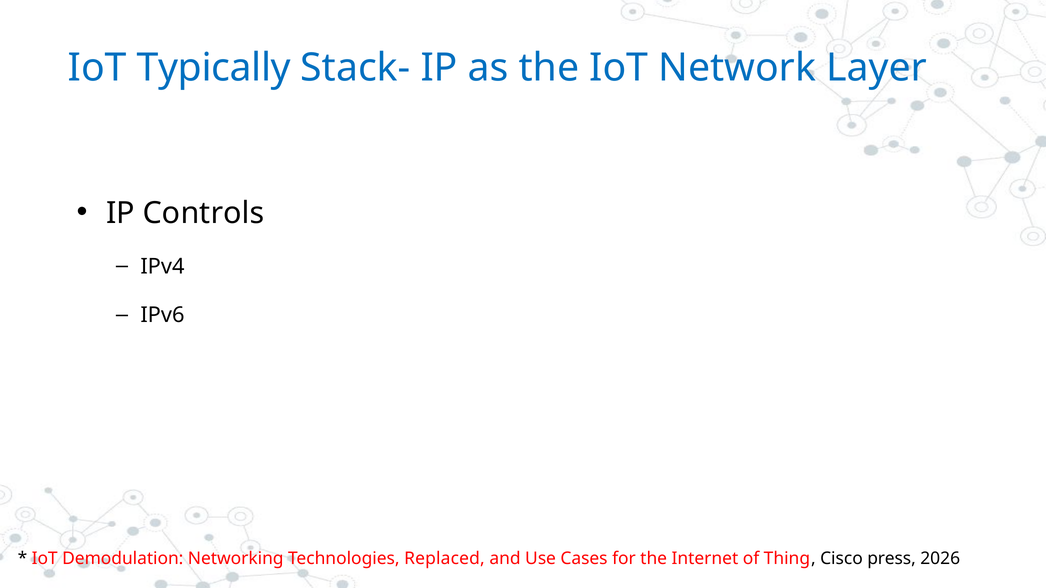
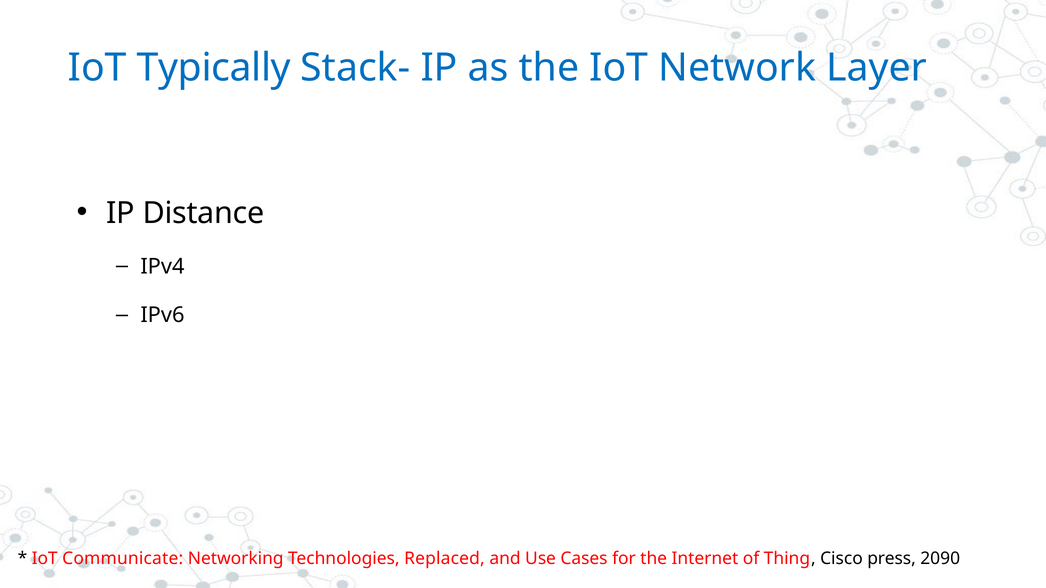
Controls: Controls -> Distance
Demodulation: Demodulation -> Communicate
2026: 2026 -> 2090
